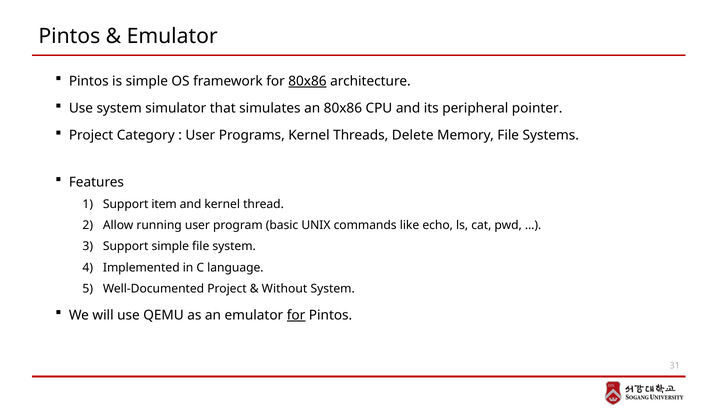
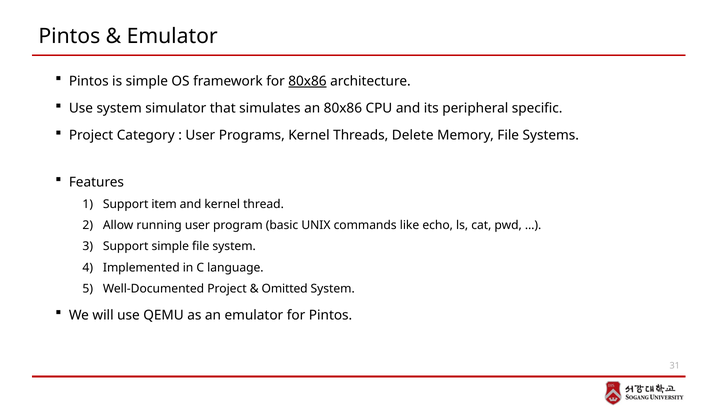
pointer: pointer -> specific
Without: Without -> Omitted
for at (296, 315) underline: present -> none
